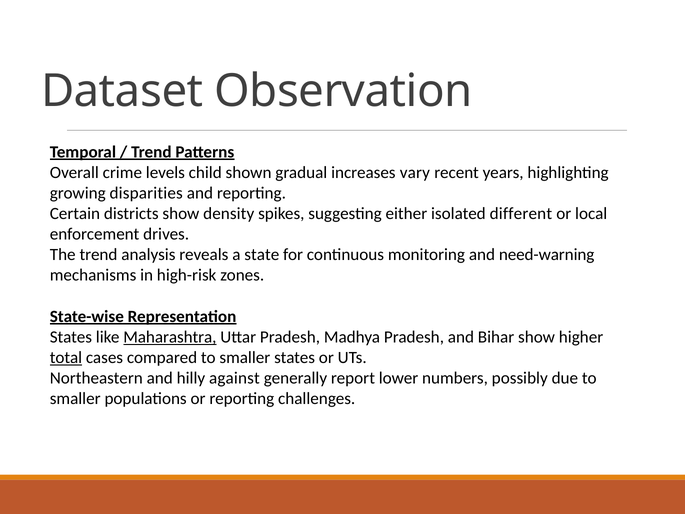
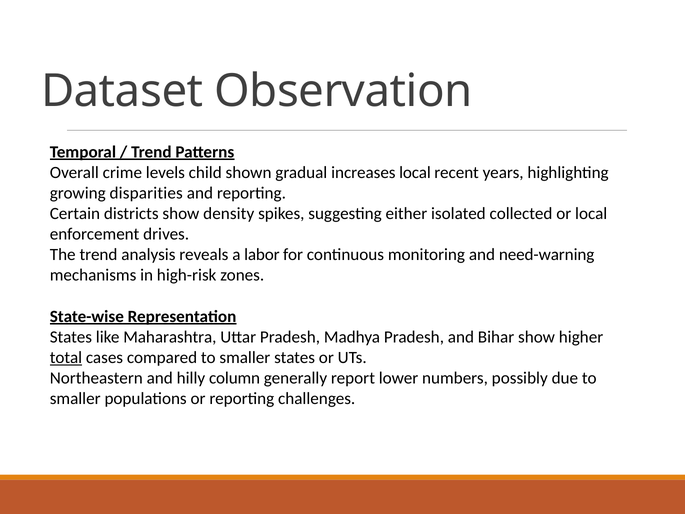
increases vary: vary -> local
different: different -> collected
state: state -> labor
Maharashtra underline: present -> none
against: against -> column
